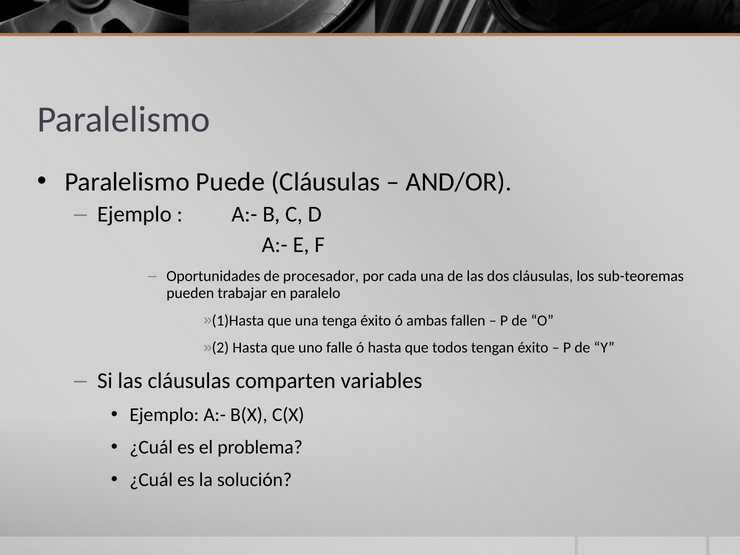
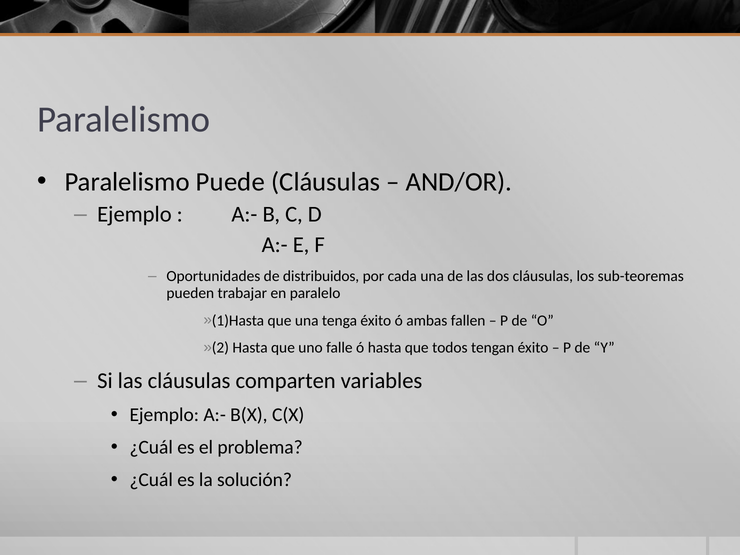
procesador: procesador -> distribuidos
